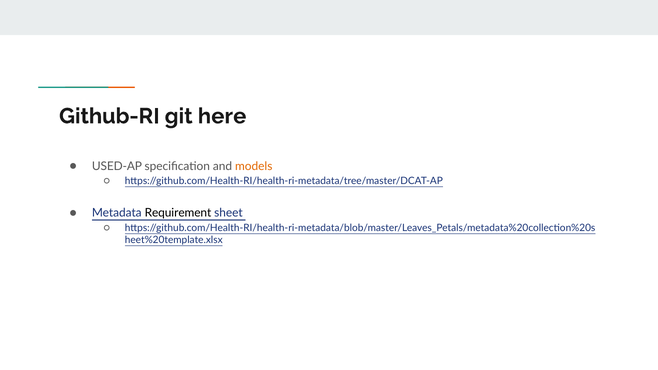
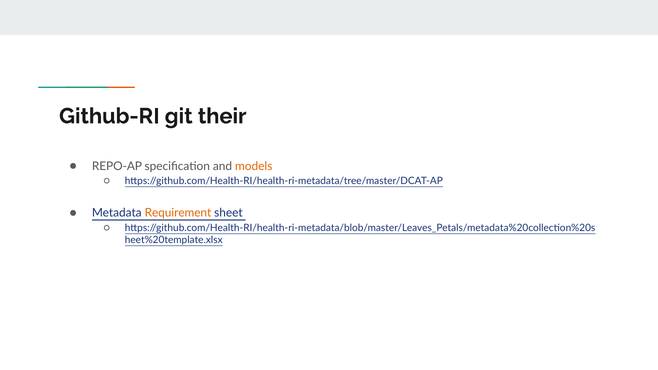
here: here -> their
USED-AP: USED-AP -> REPO-AP
Requirement colour: black -> orange
